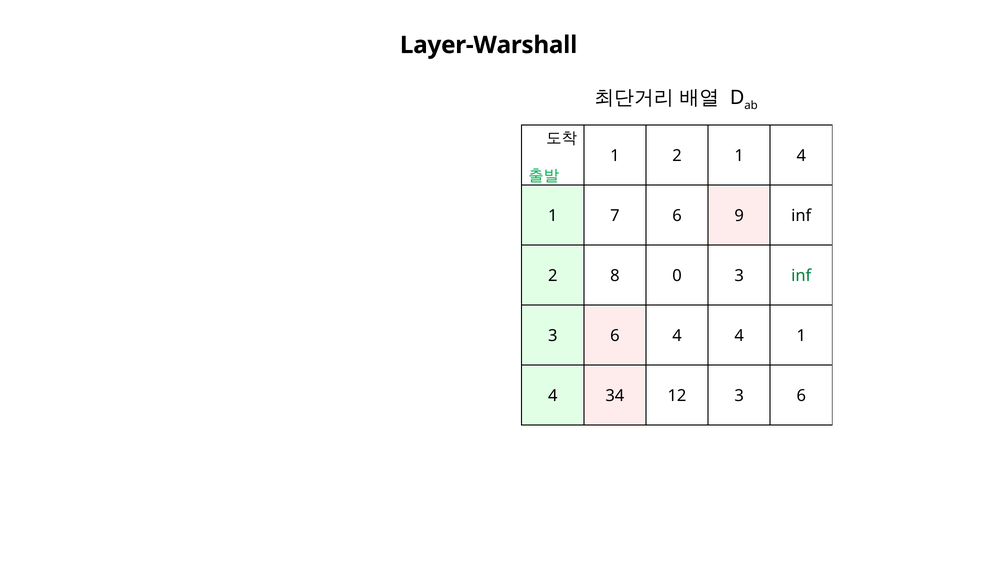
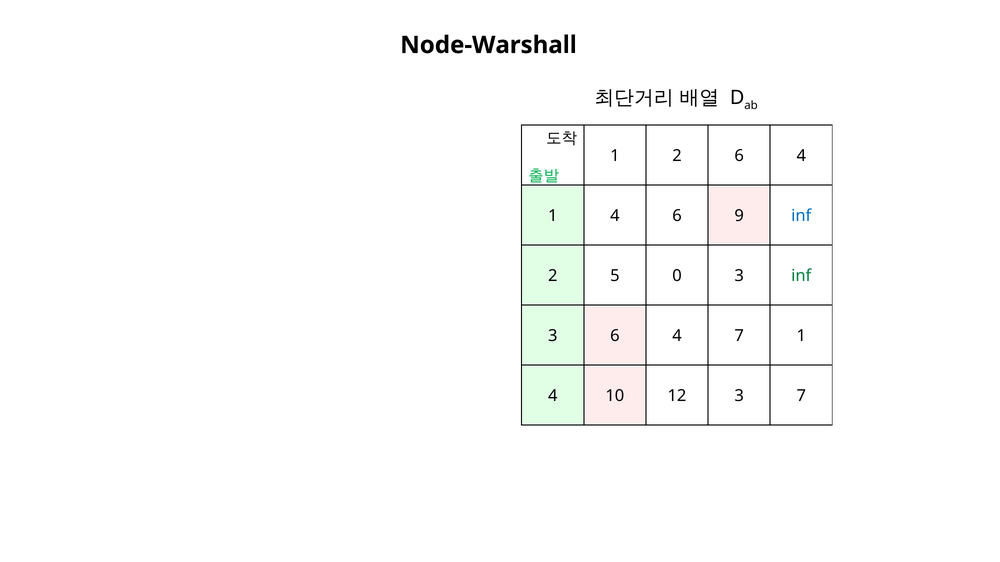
Layer-Warshall: Layer-Warshall -> Node-Warshall
2 1: 1 -> 6
7 at (615, 216): 7 -> 4
inf at (801, 216) colour: black -> blue
8: 8 -> 5
4 4: 4 -> 7
34: 34 -> 10
12 3 6: 6 -> 7
